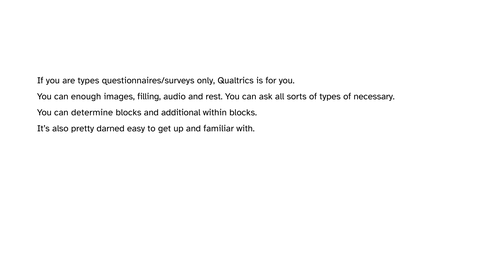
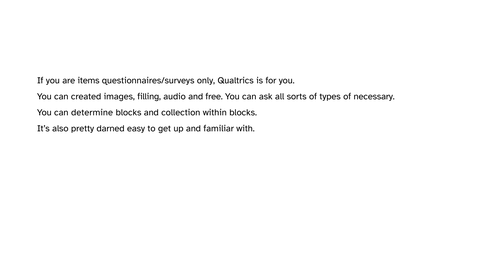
are types: types -> items
enough: enough -> created
rest: rest -> free
additional: additional -> collection
